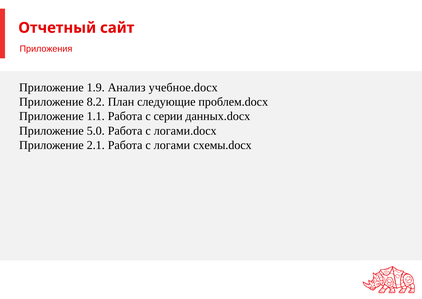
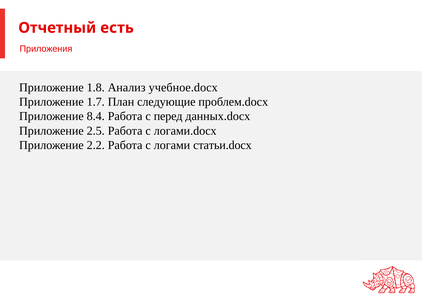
сайт: сайт -> есть
1.9: 1.9 -> 1.8
8.2: 8.2 -> 1.7
1.1: 1.1 -> 8.4
серии: серии -> перед
5.0: 5.0 -> 2.5
2.1: 2.1 -> 2.2
схемы.docx: схемы.docx -> статьи.docx
